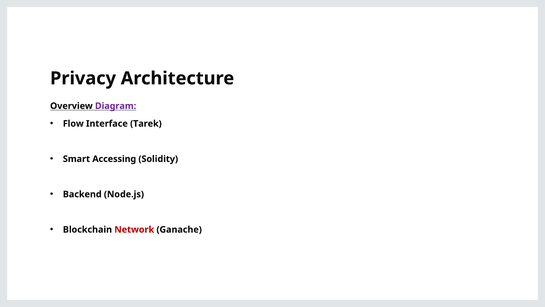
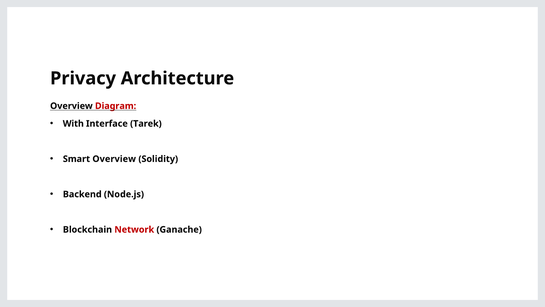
Diagram colour: purple -> red
Flow: Flow -> With
Smart Accessing: Accessing -> Overview
